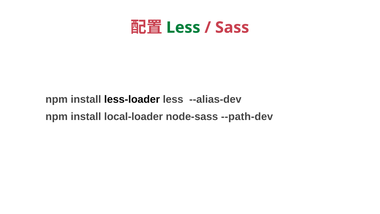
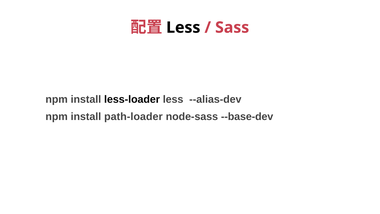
Less at (183, 27) colour: green -> black
local-loader: local-loader -> path-loader
--path-dev: --path-dev -> --base-dev
